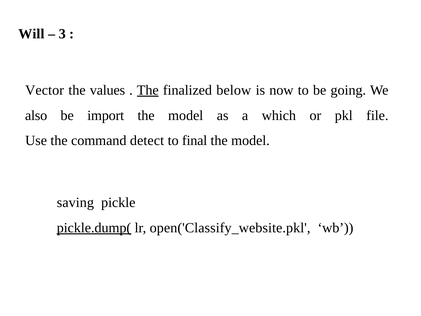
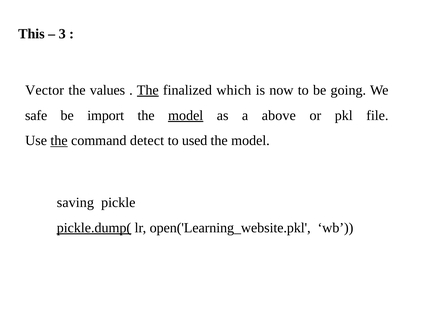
Will: Will -> This
below: below -> which
also: also -> safe
model at (186, 115) underline: none -> present
which: which -> above
the at (59, 141) underline: none -> present
final: final -> used
open('Classify_website.pkl: open('Classify_website.pkl -> open('Learning_website.pkl
